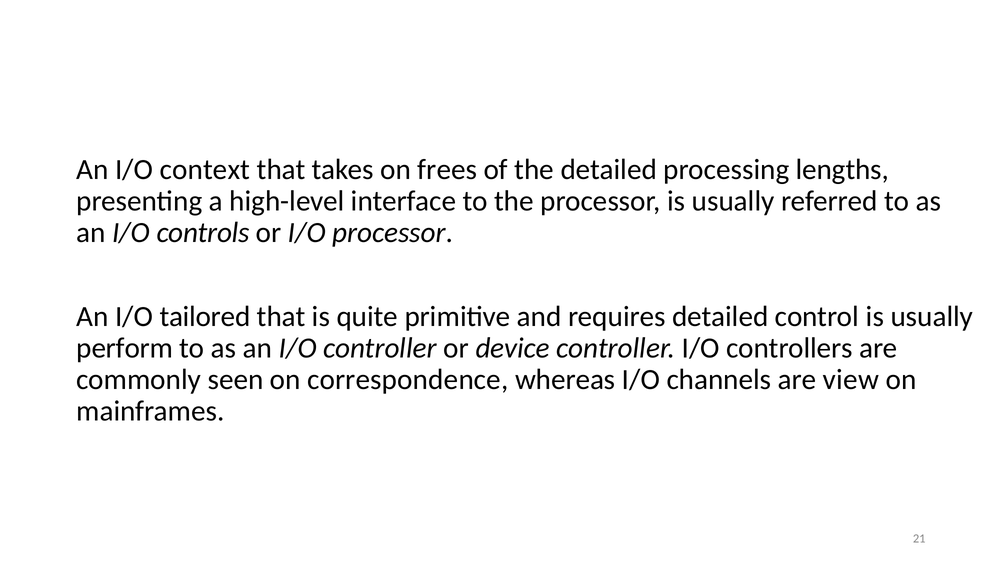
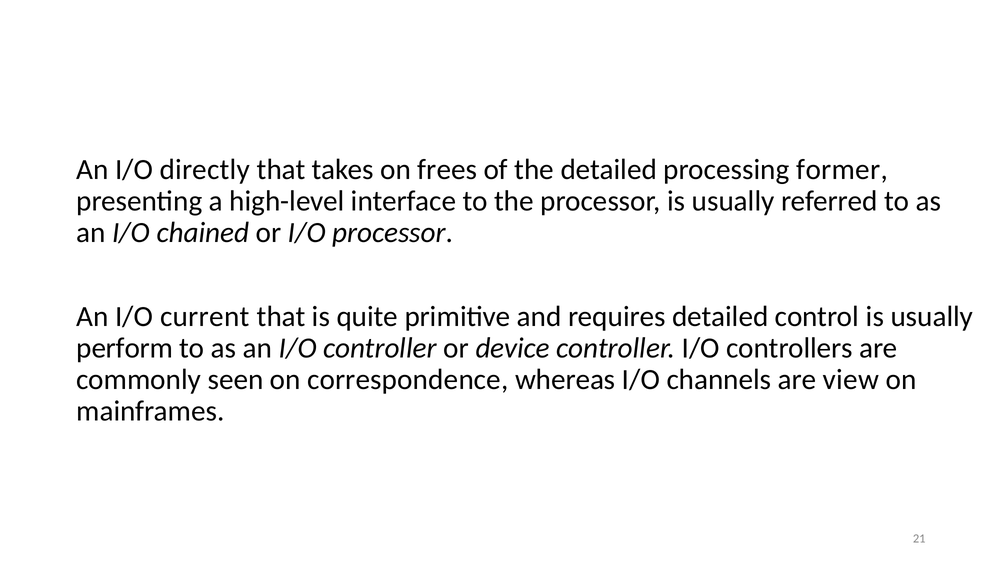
context: context -> directly
lengths: lengths -> former
controls: controls -> chained
tailored: tailored -> current
